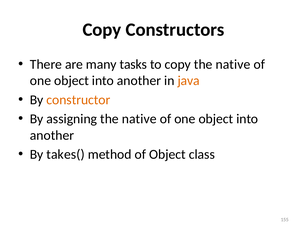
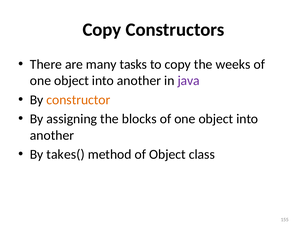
copy the native: native -> weeks
java colour: orange -> purple
assigning the native: native -> blocks
